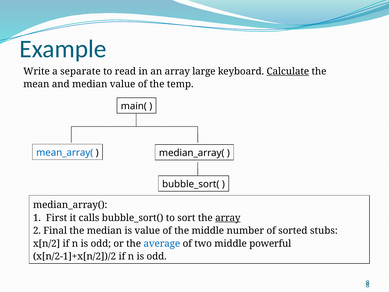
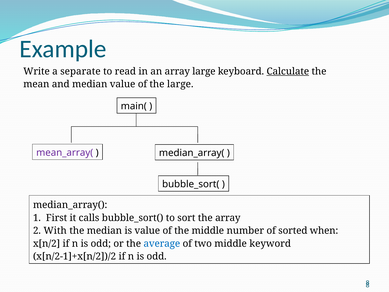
the temp: temp -> large
mean_array( colour: blue -> purple
array at (228, 218) underline: present -> none
Final: Final -> With
stubs: stubs -> when
powerful: powerful -> keyword
